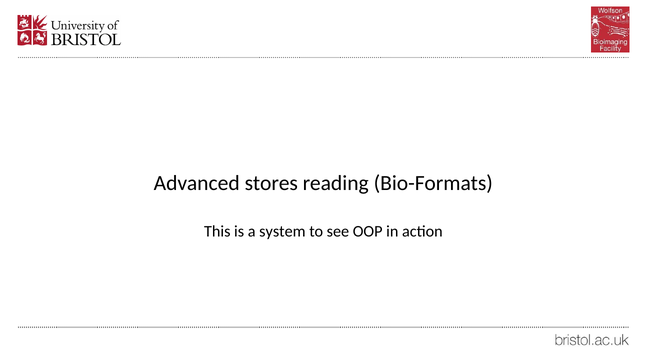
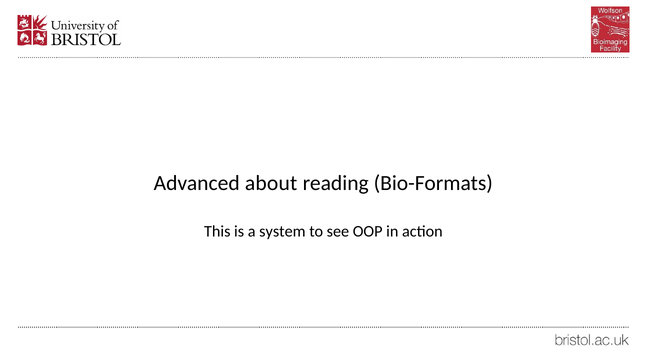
stores: stores -> about
